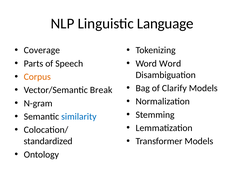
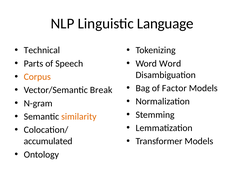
Coverage: Coverage -> Technical
Clarify: Clarify -> Factor
similarity colour: blue -> orange
standardized: standardized -> accumulated
